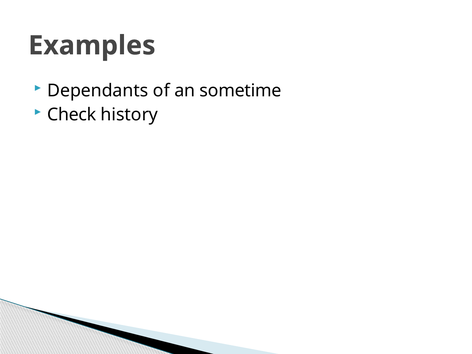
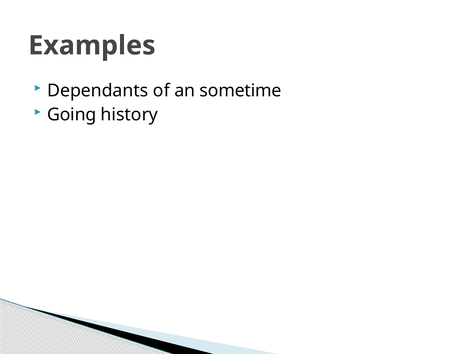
Check: Check -> Going
